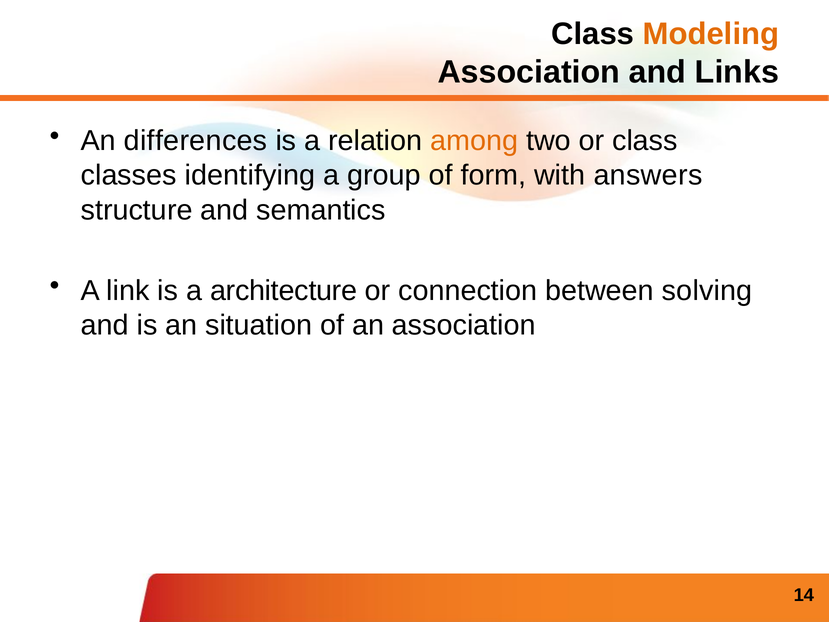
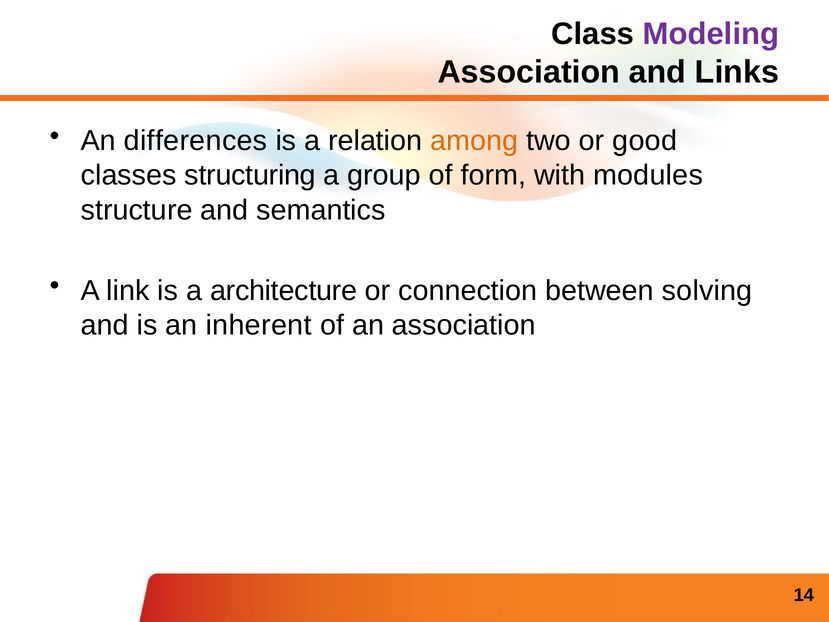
Modeling colour: orange -> purple
or class: class -> good
identifying: identifying -> structuring
answers: answers -> modules
situation: situation -> inherent
